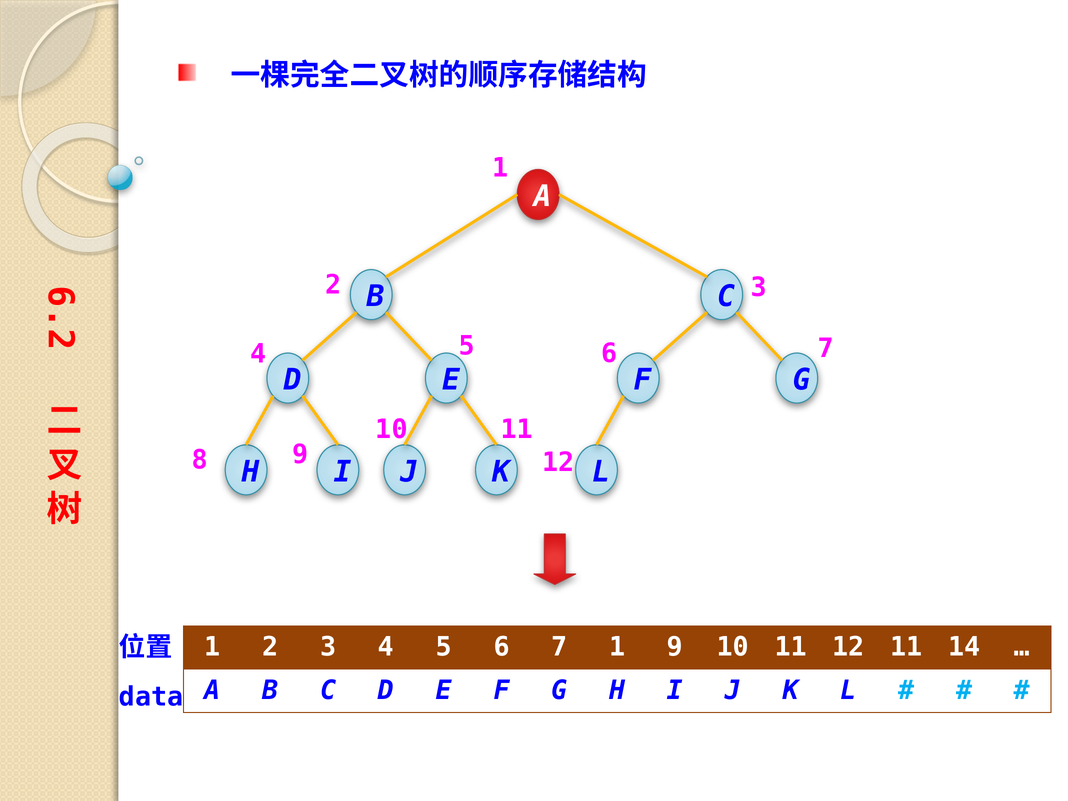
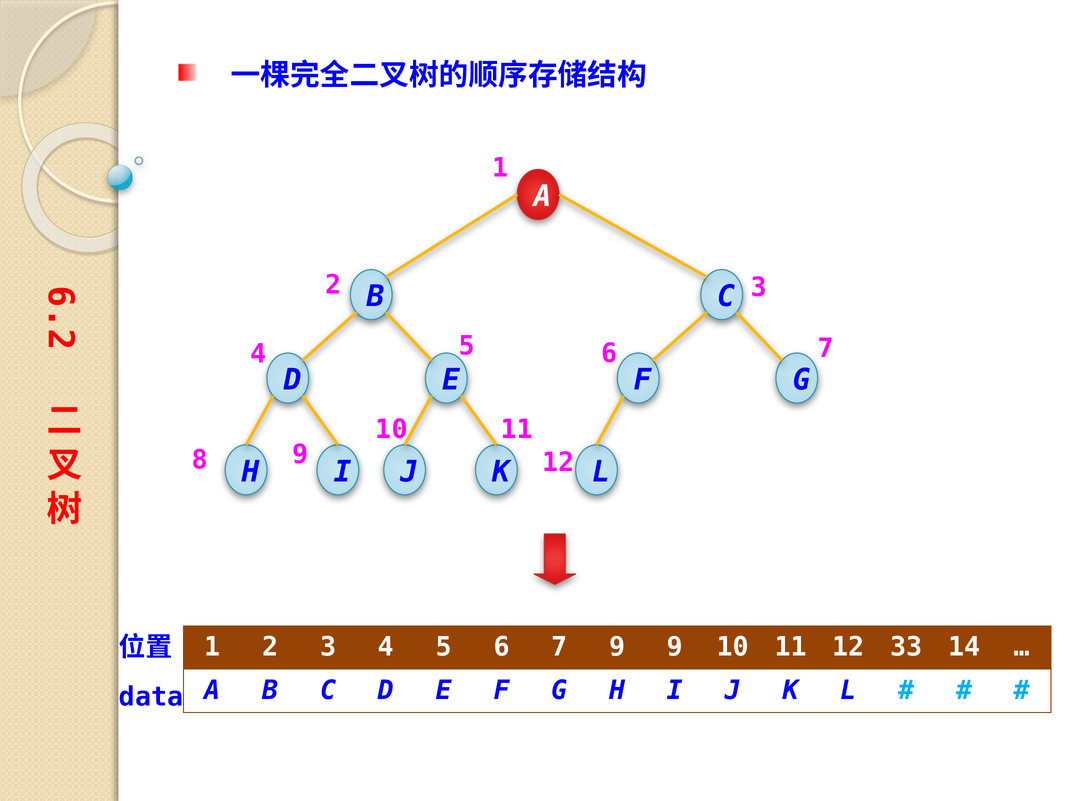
7 1: 1 -> 9
12 11: 11 -> 33
